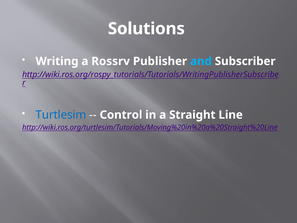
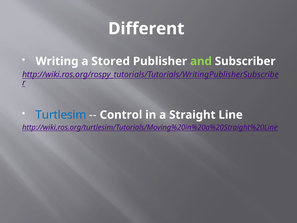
Solutions: Solutions -> Different
Rossrv: Rossrv -> Stored
and colour: light blue -> light green
